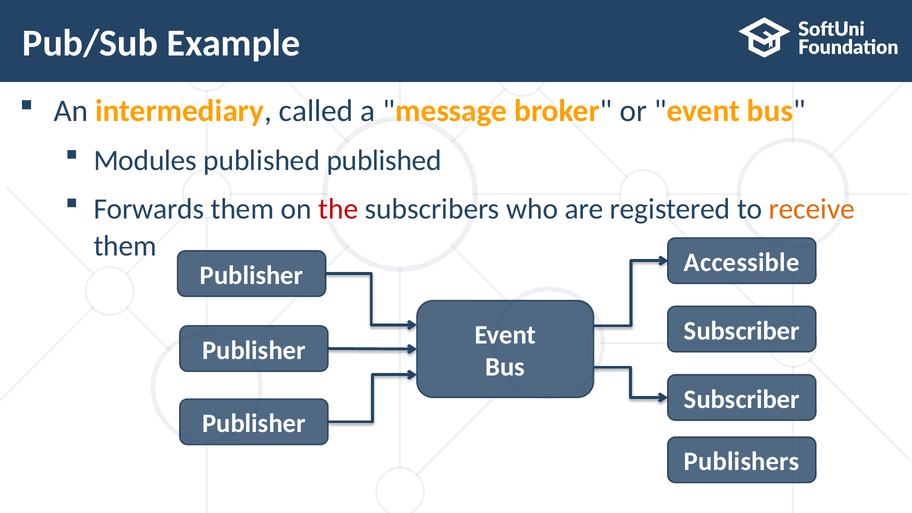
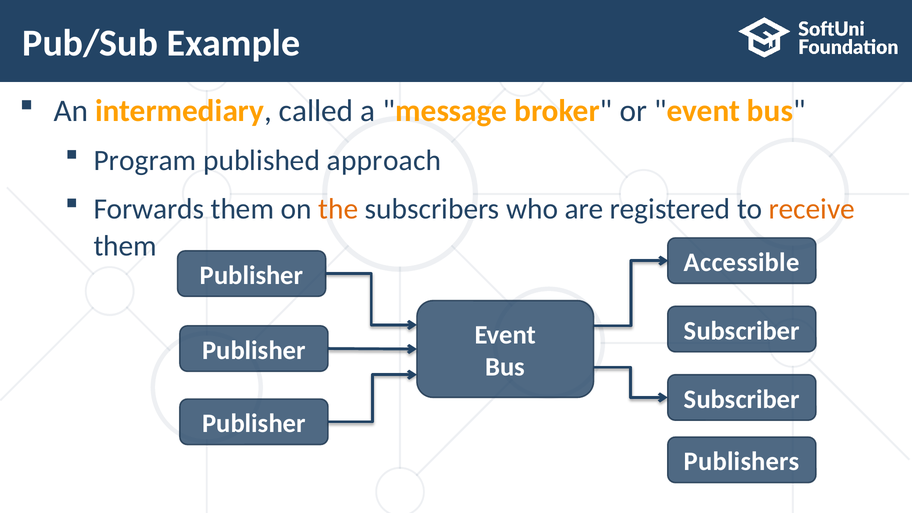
Modules: Modules -> Program
published published: published -> approach
the colour: red -> orange
